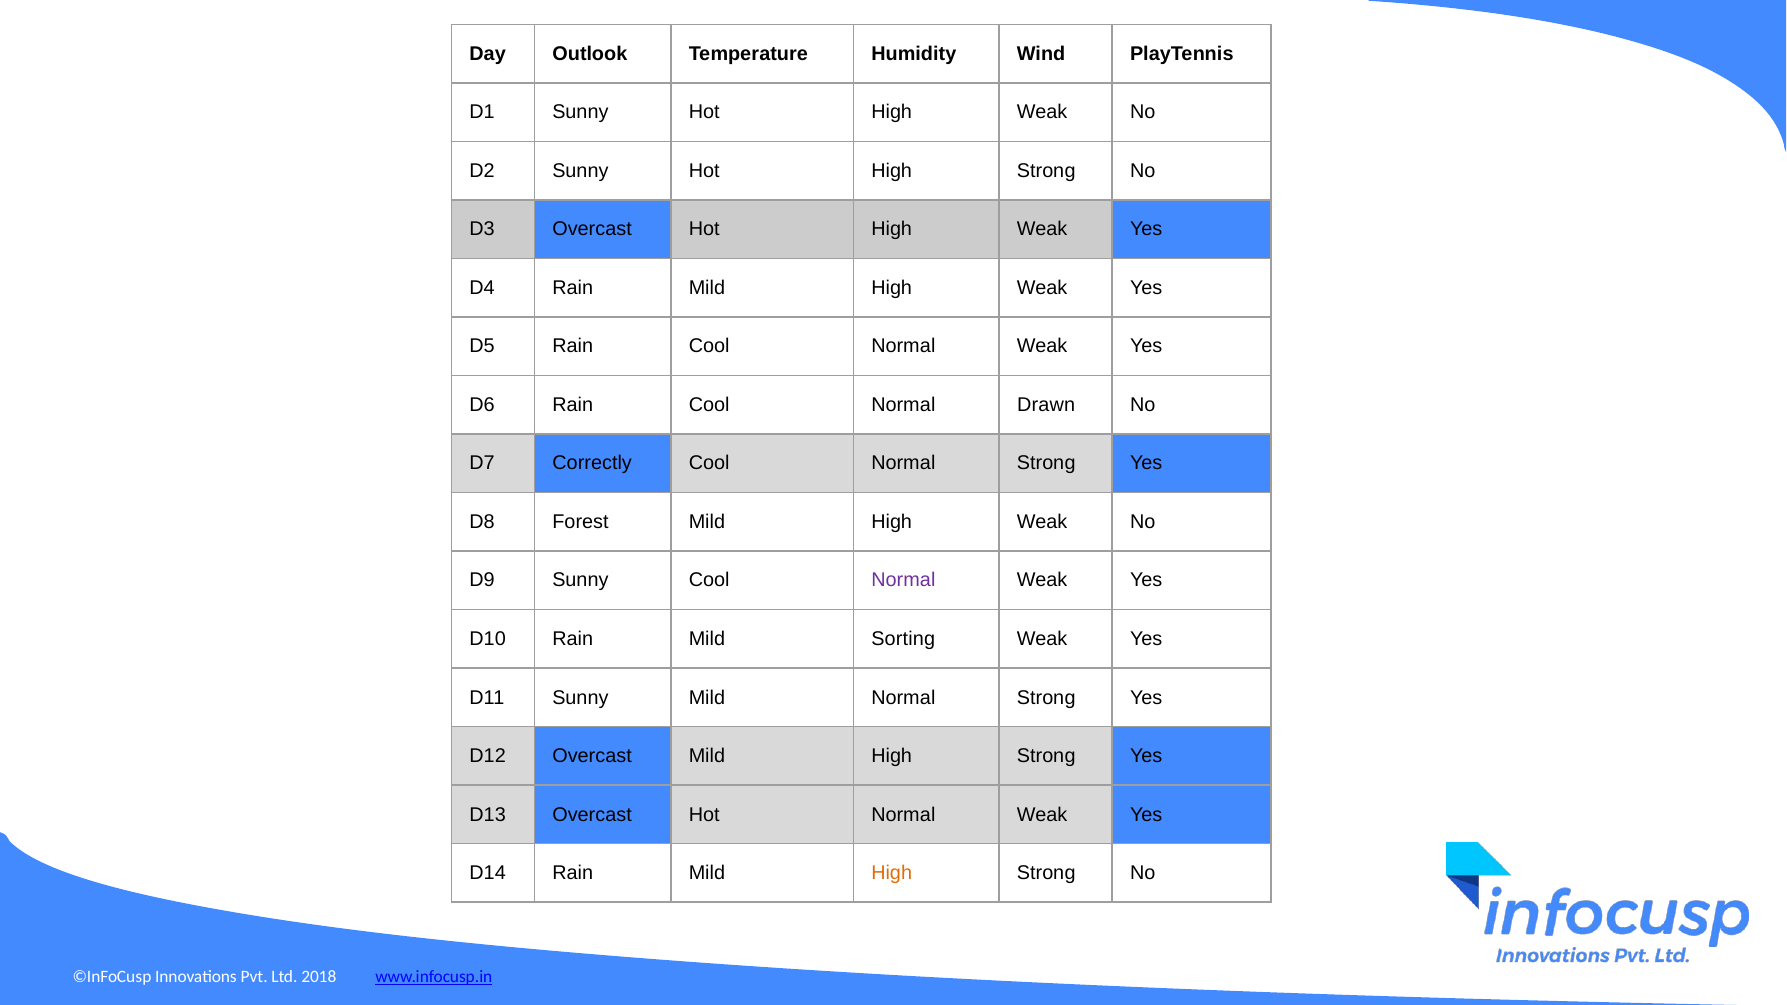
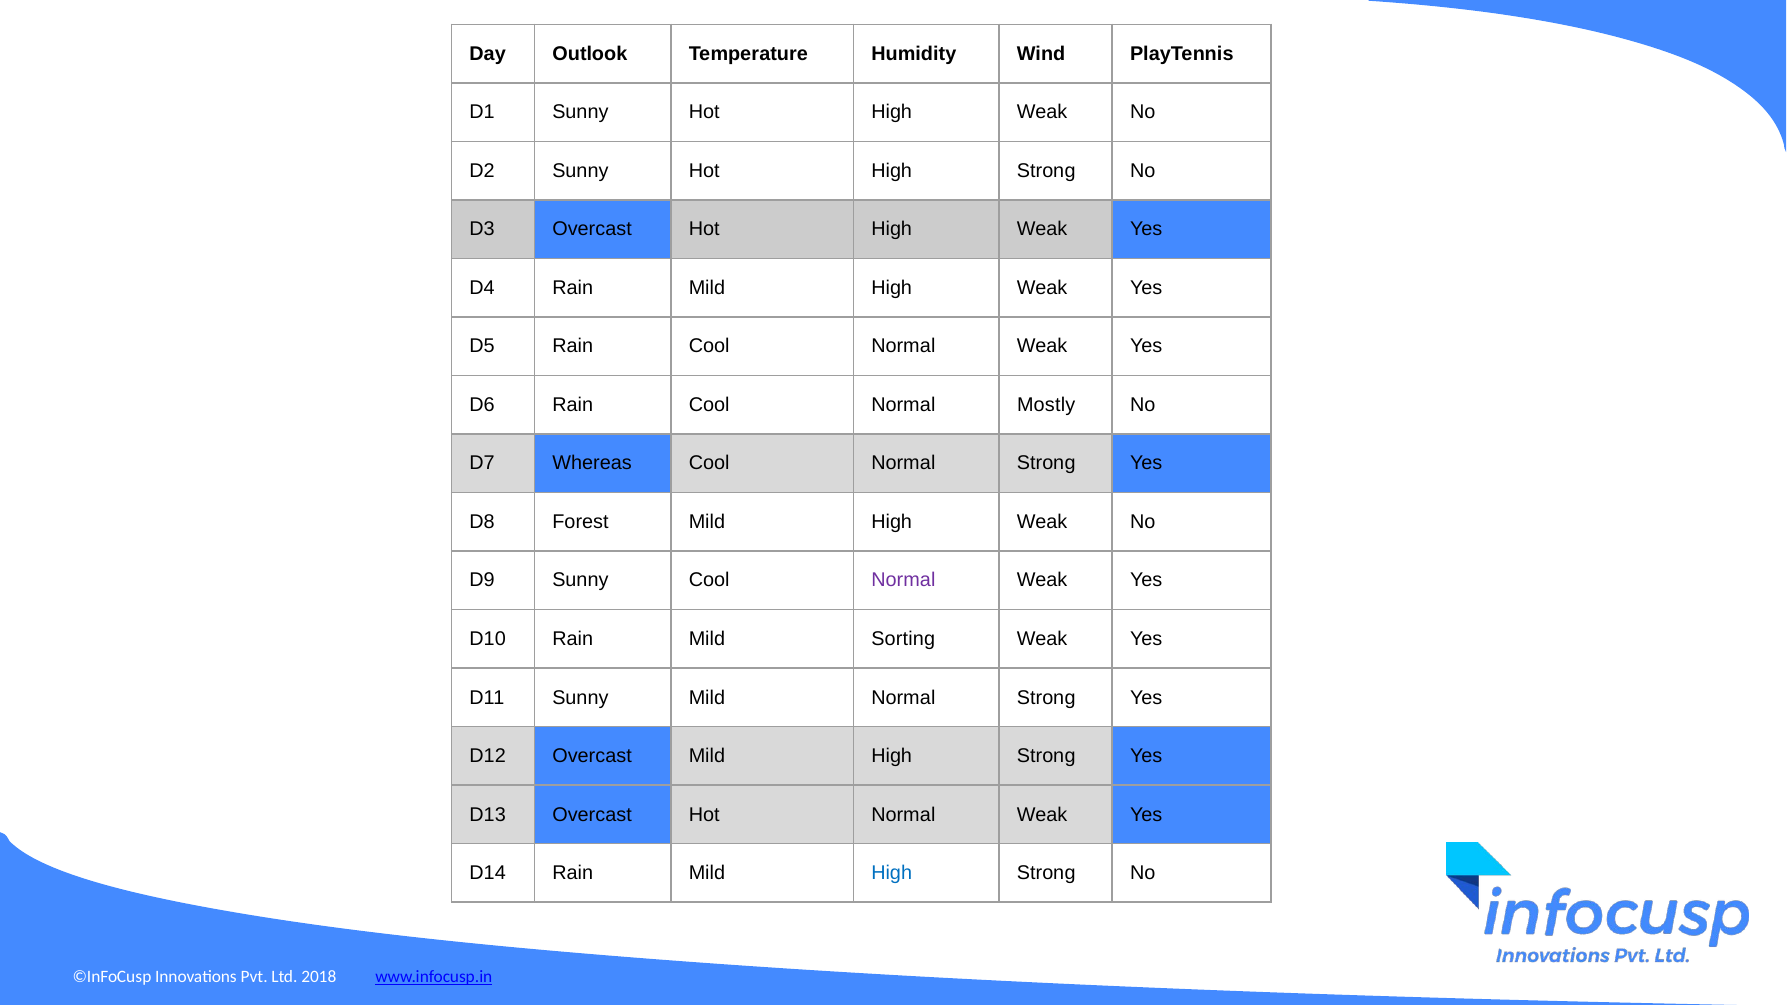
Drawn: Drawn -> Mostly
Correctly: Correctly -> Whereas
High at (892, 873) colour: orange -> blue
